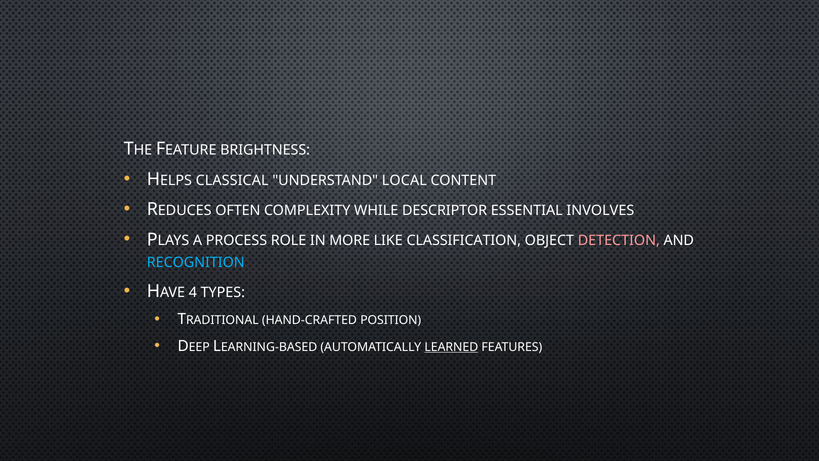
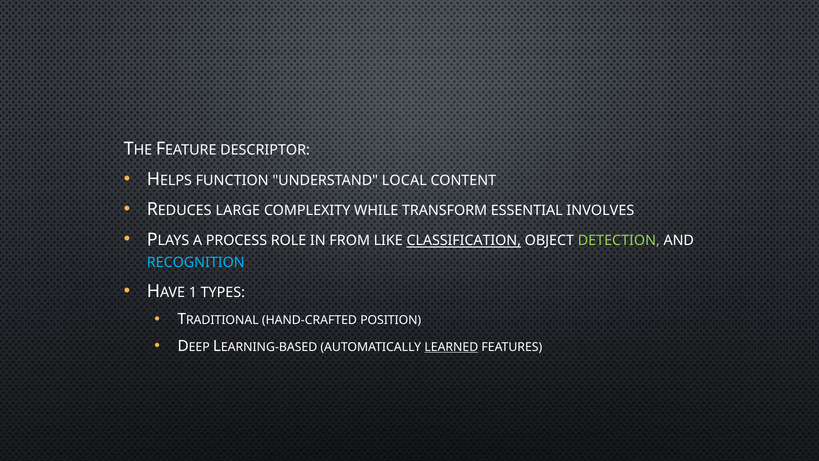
BRIGHTNESS: BRIGHTNESS -> DESCRIPTOR
CLASSICAL: CLASSICAL -> FUNCTION
OFTEN: OFTEN -> LARGE
DESCRIPTOR: DESCRIPTOR -> TRANSFORM
MORE: MORE -> FROM
CLASSIFICATION underline: none -> present
DETECTION colour: pink -> light green
4: 4 -> 1
